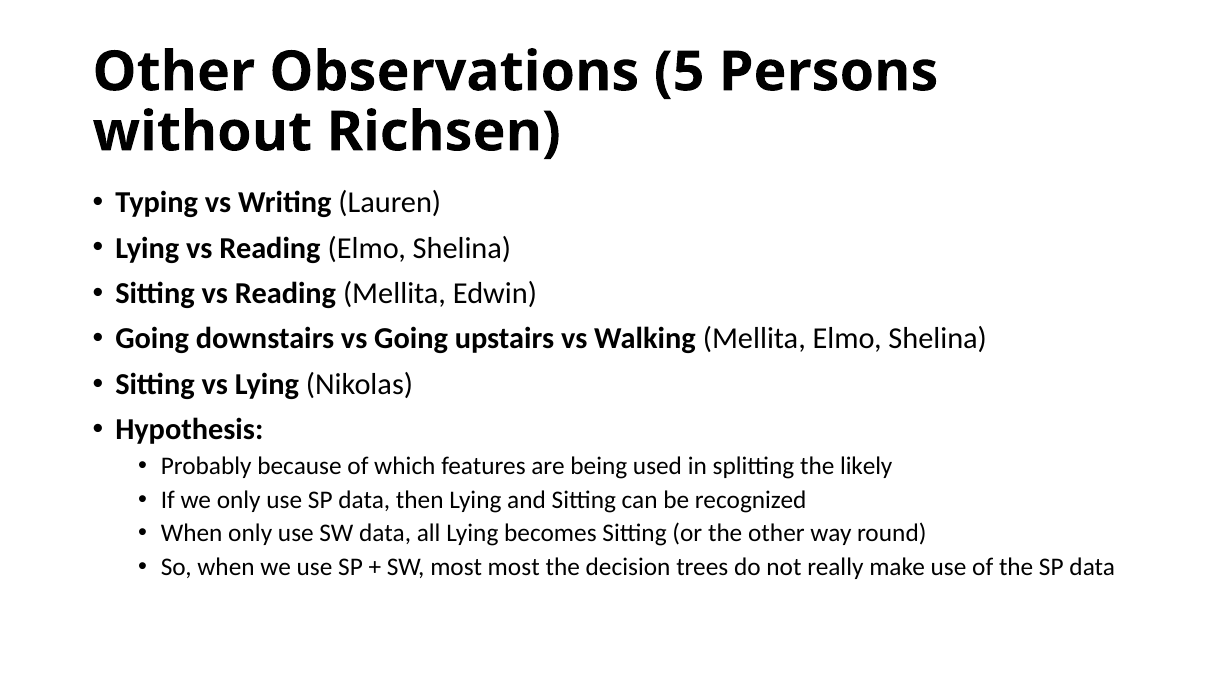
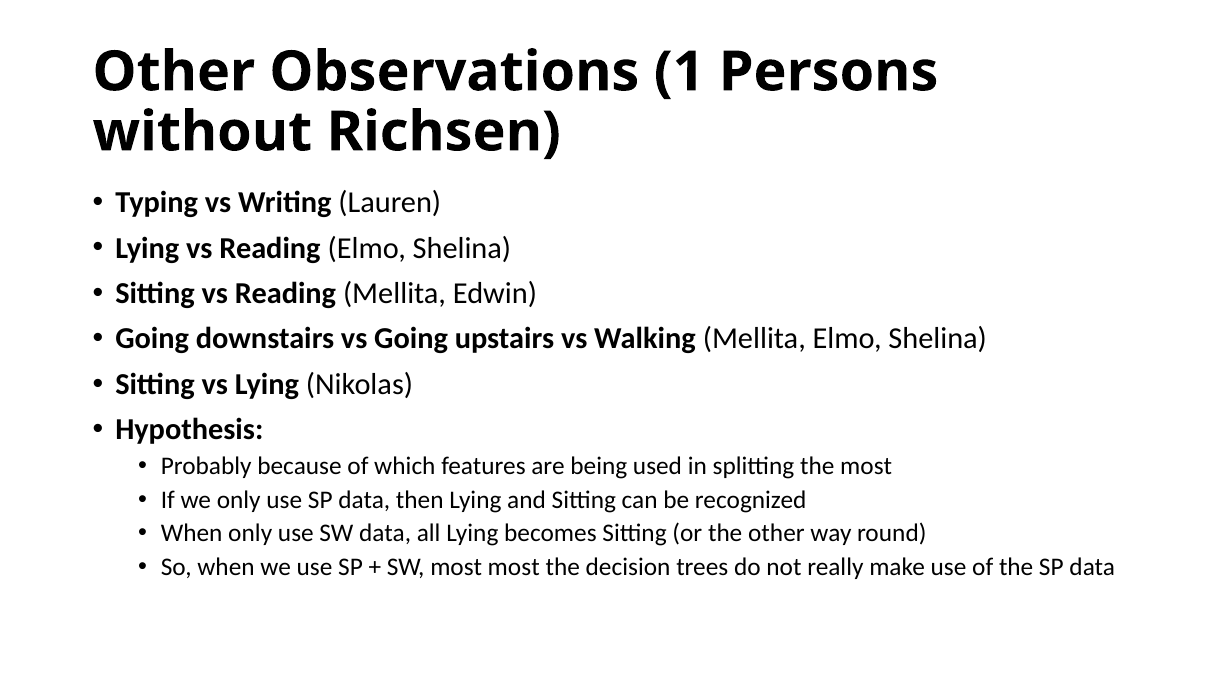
5: 5 -> 1
the likely: likely -> most
